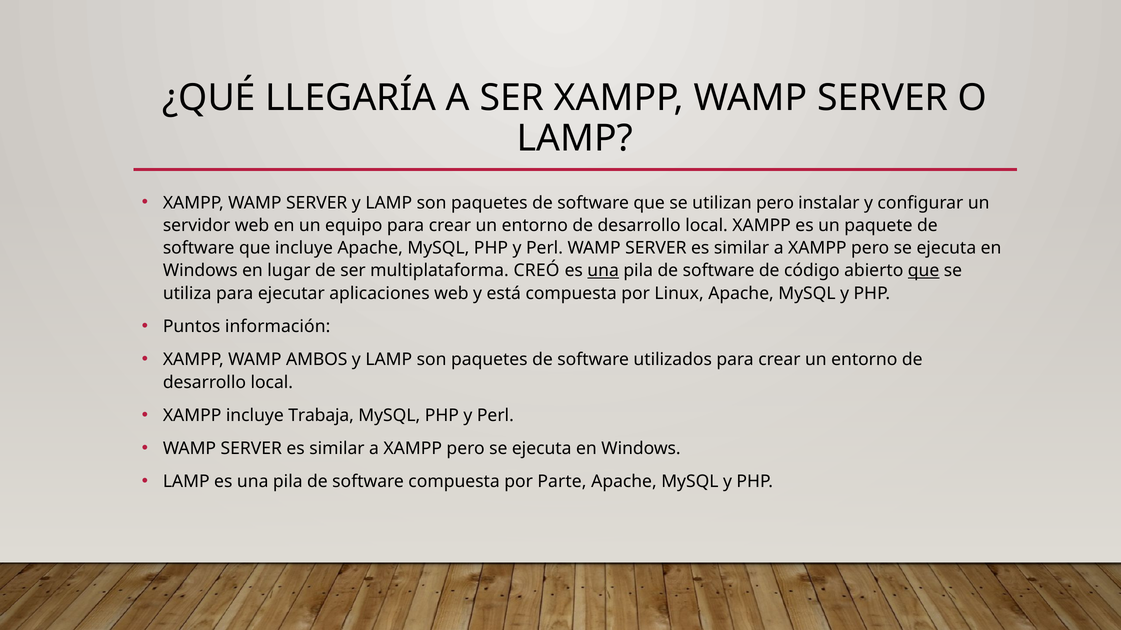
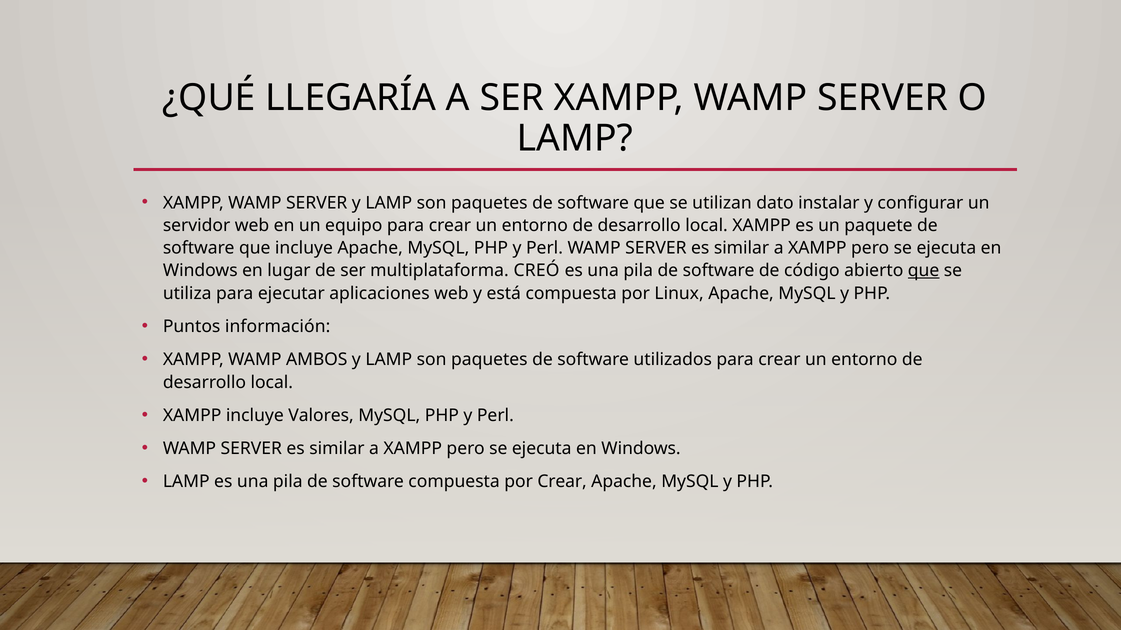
utilizan pero: pero -> dato
una at (603, 271) underline: present -> none
Trabaja: Trabaja -> Valores
por Parte: Parte -> Crear
